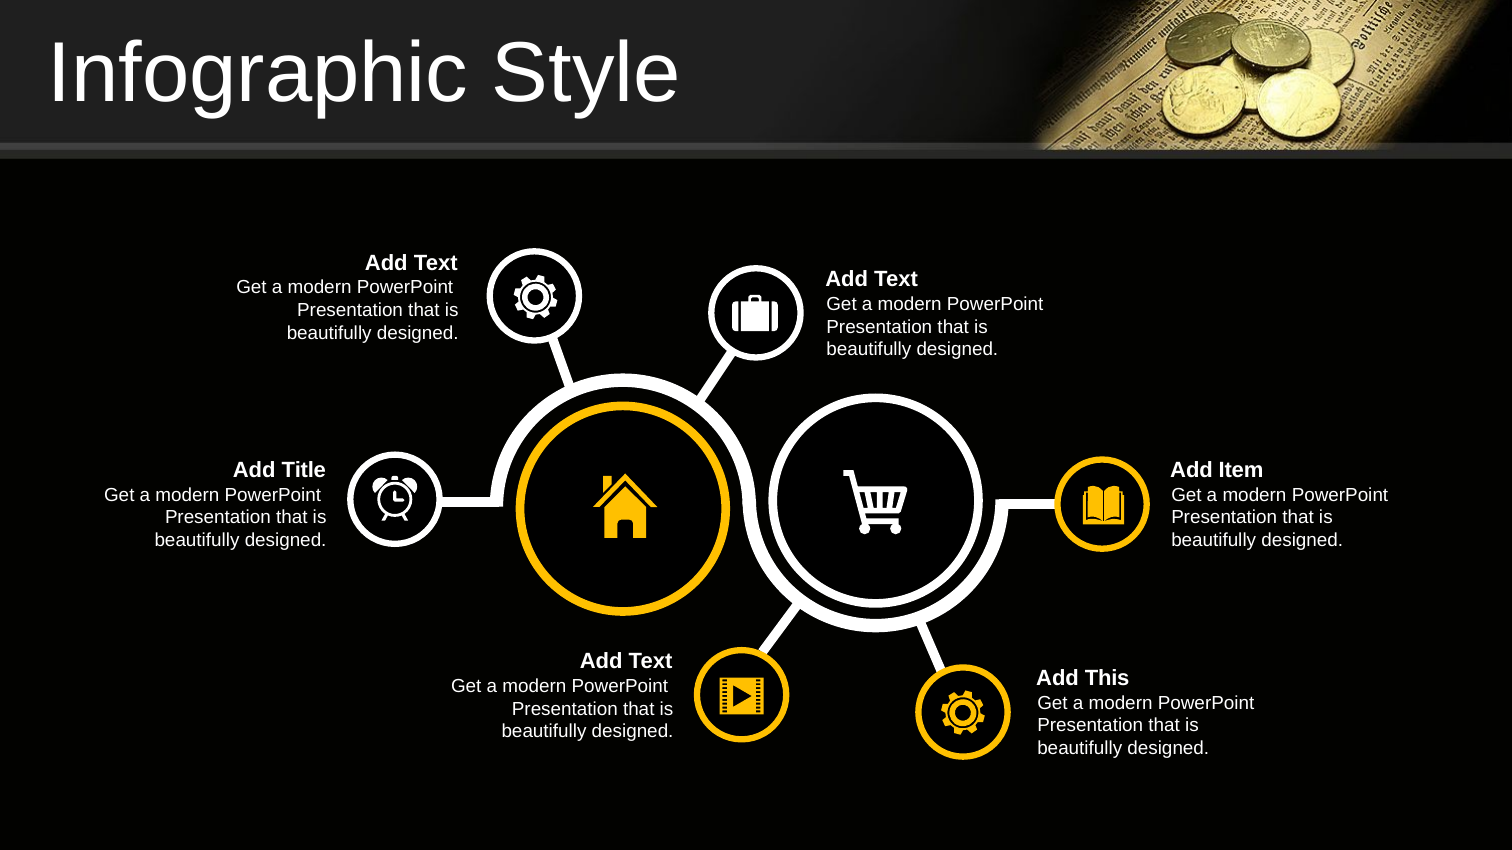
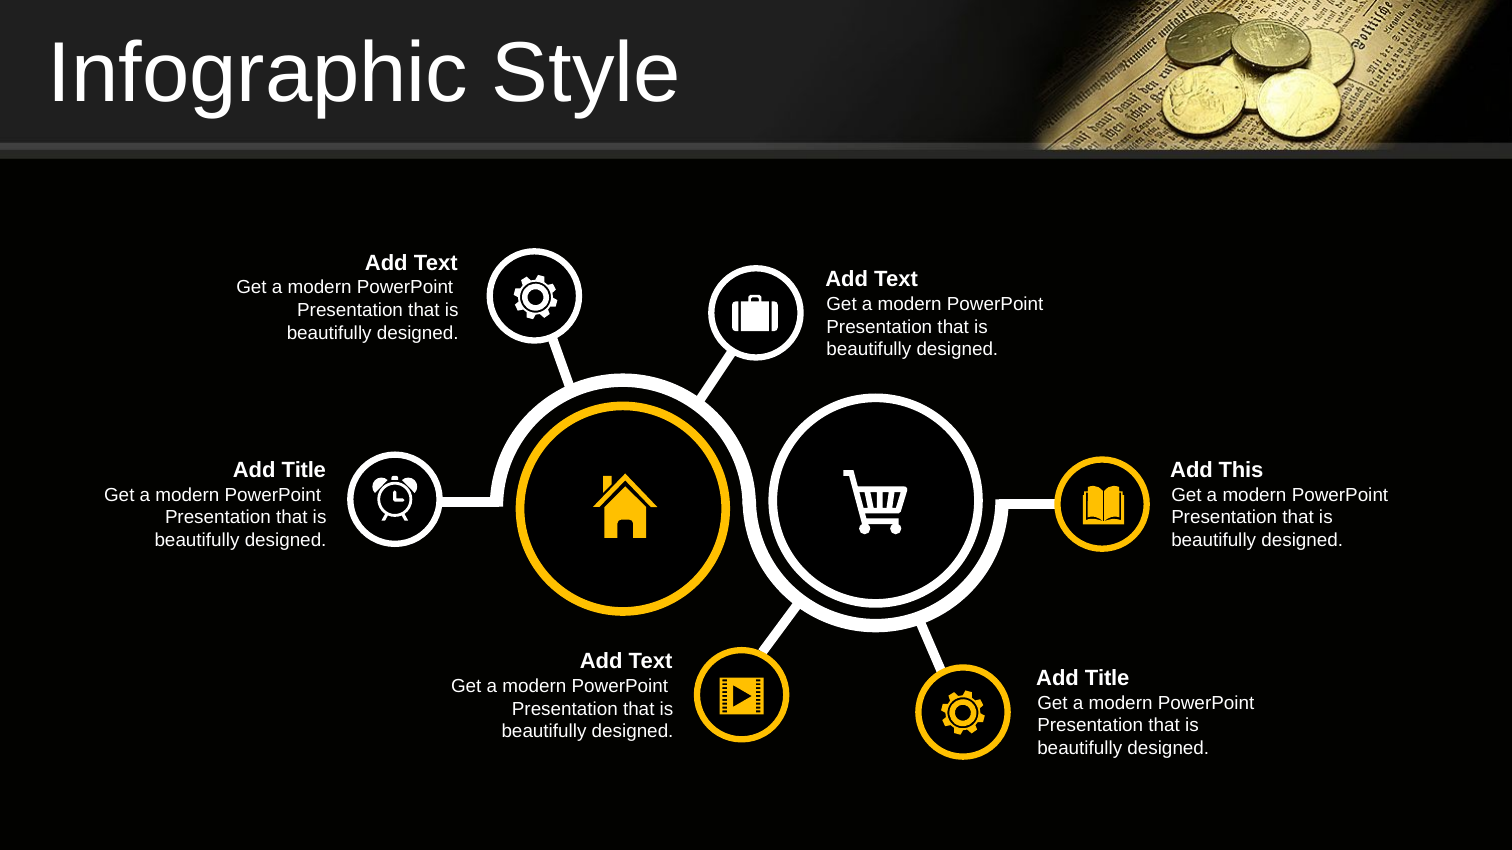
Item: Item -> This
This at (1107, 679): This -> Title
